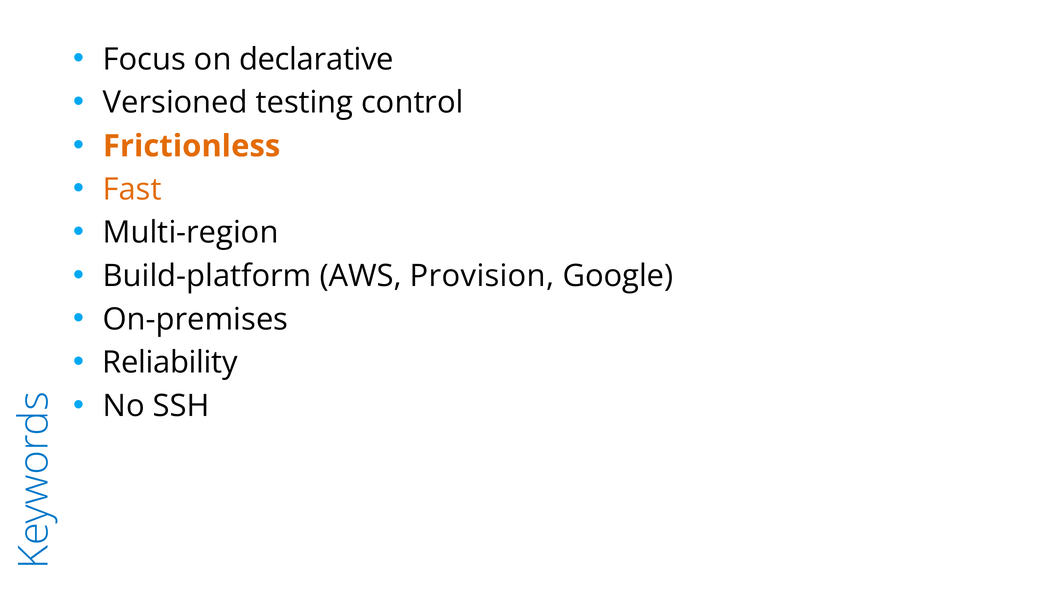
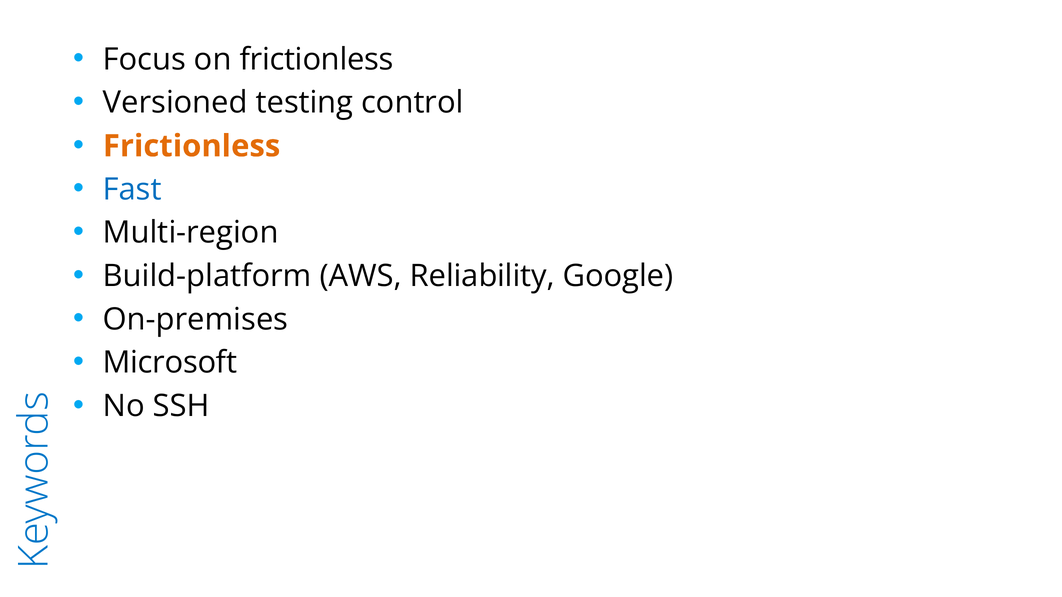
on declarative: declarative -> frictionless
Fast colour: orange -> blue
Provision: Provision -> Reliability
Reliability: Reliability -> Microsoft
